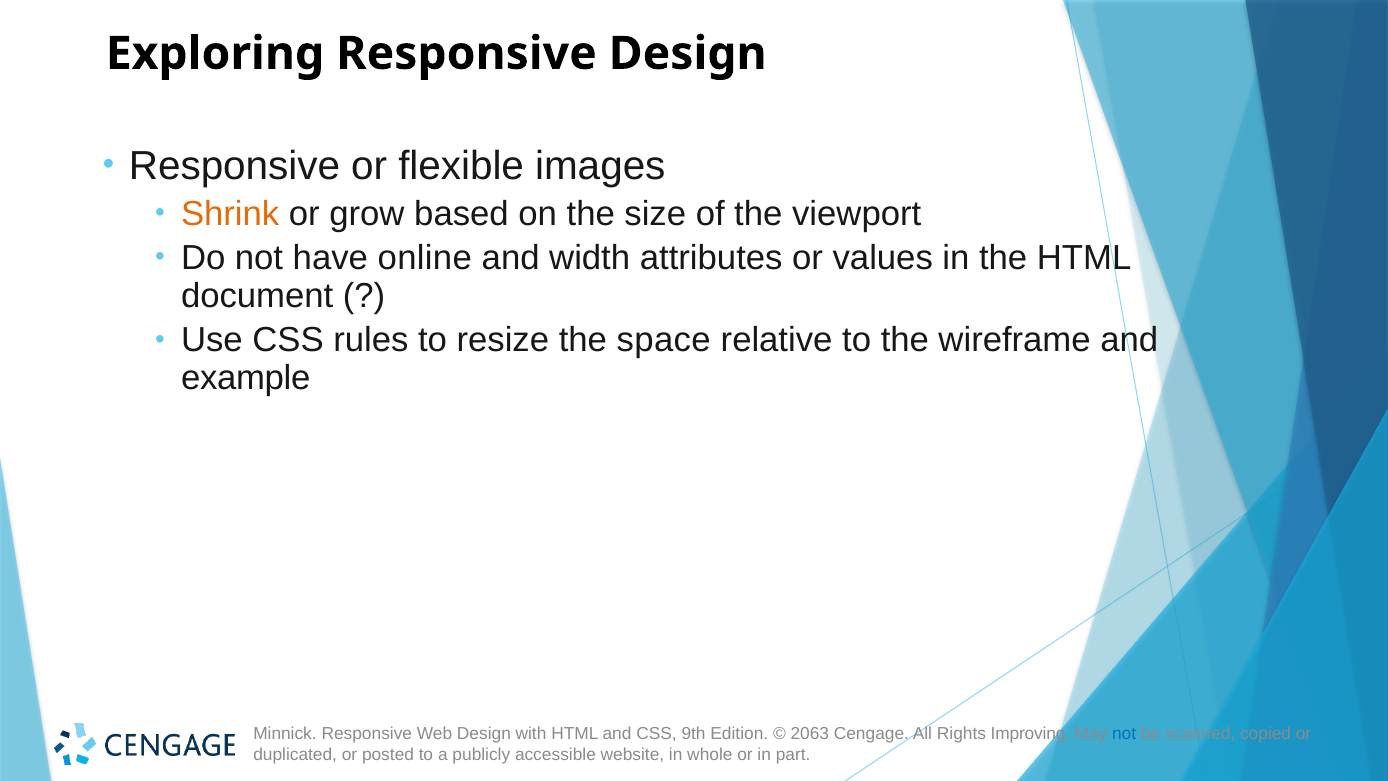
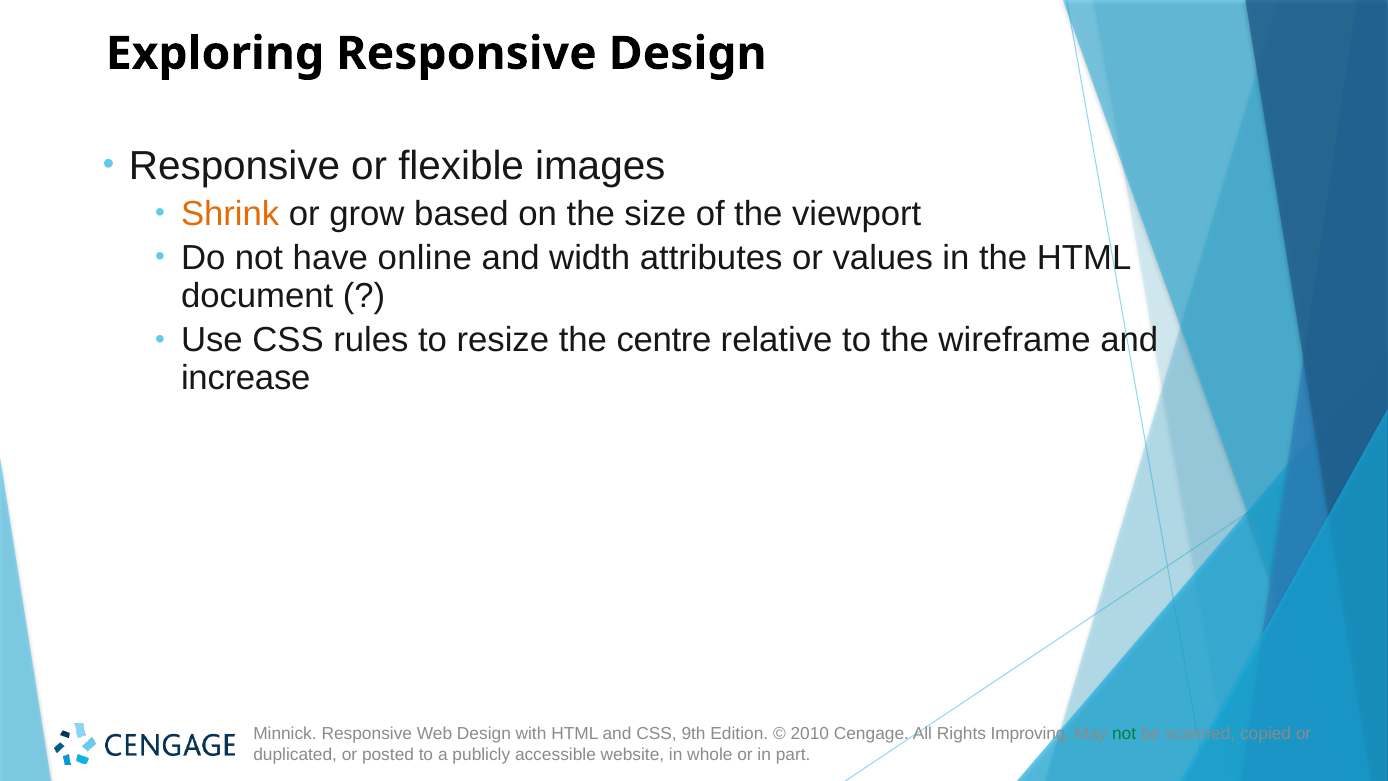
space: space -> centre
example: example -> increase
2063: 2063 -> 2010
not at (1124, 733) colour: blue -> green
